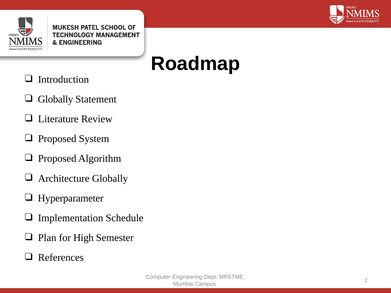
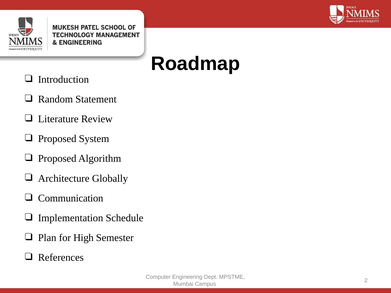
Globally at (56, 99): Globally -> Random
Hyperparameter: Hyperparameter -> Communication
